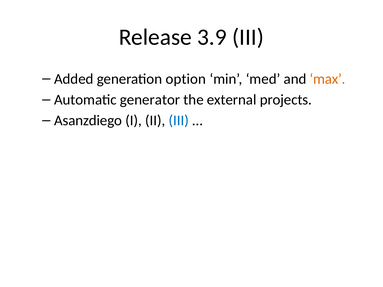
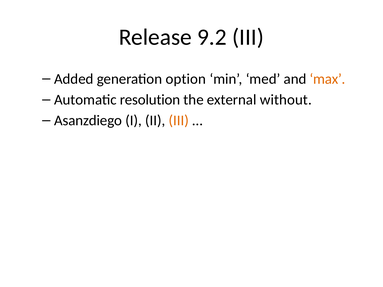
3.9: 3.9 -> 9.2
generator: generator -> resolution
projects: projects -> without
III at (179, 121) colour: blue -> orange
